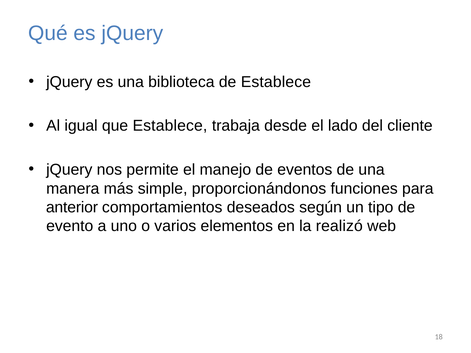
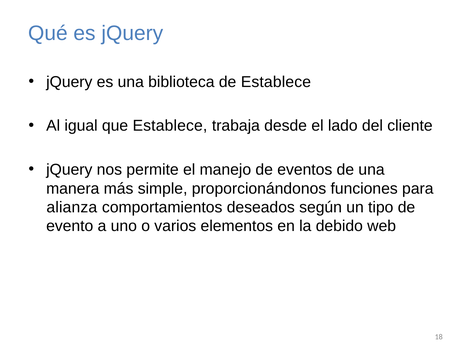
anterior: anterior -> alianza
realizó: realizó -> debido
